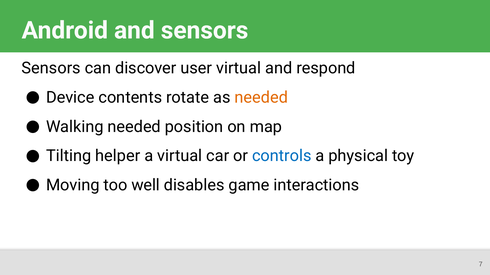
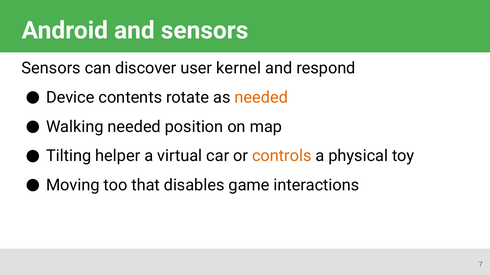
user virtual: virtual -> kernel
controls colour: blue -> orange
well: well -> that
